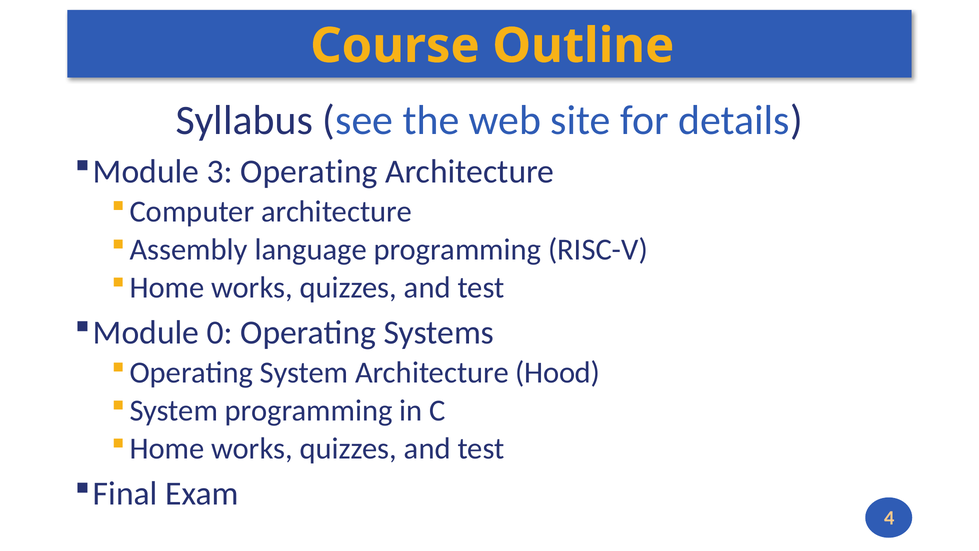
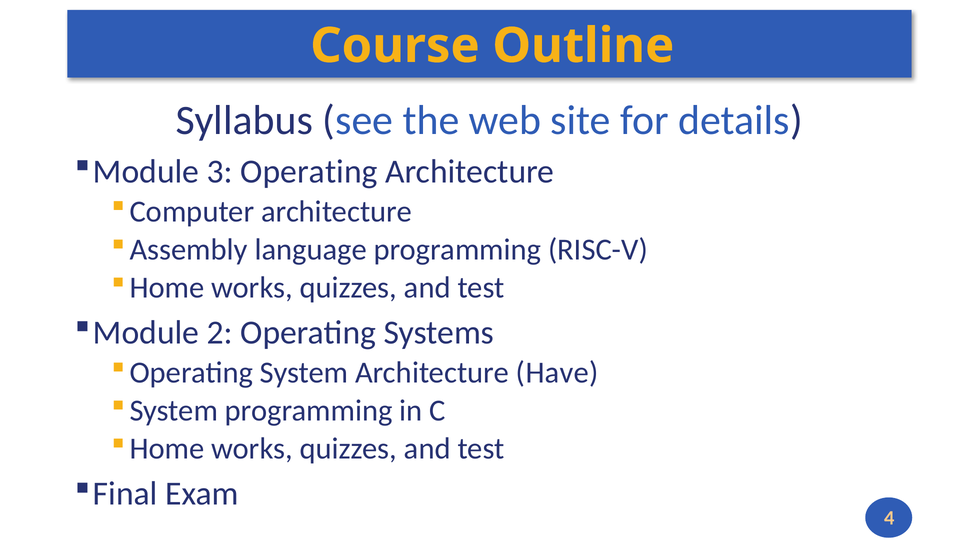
0: 0 -> 2
Hood: Hood -> Have
